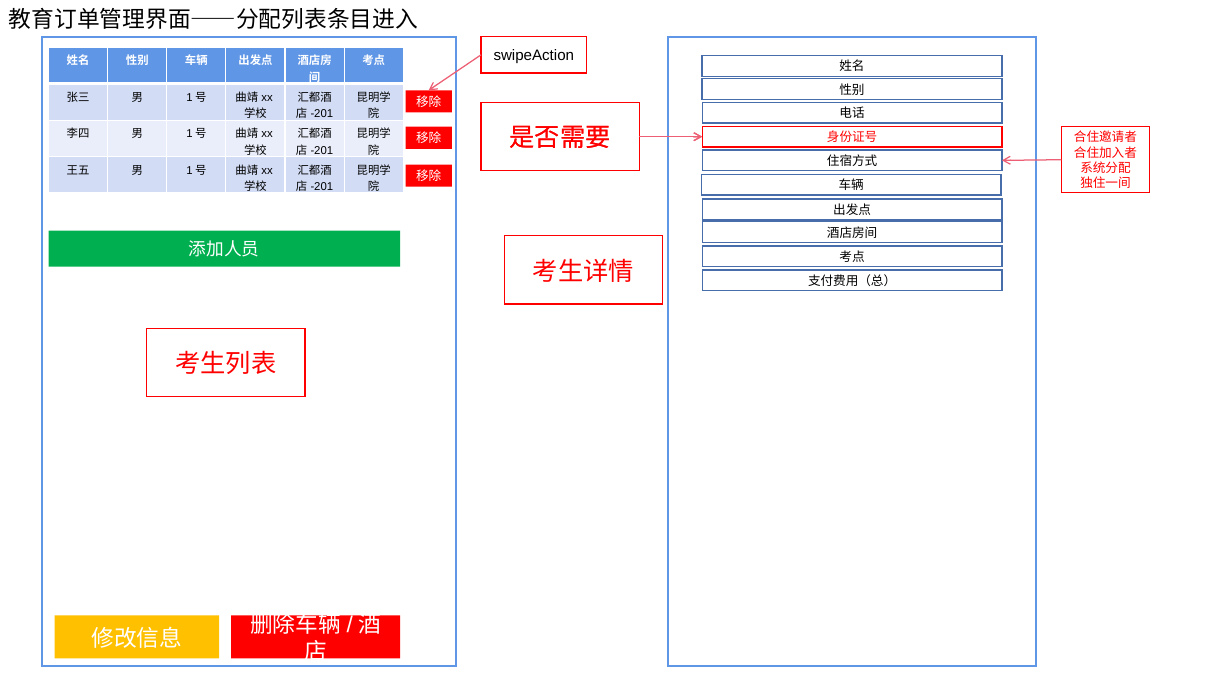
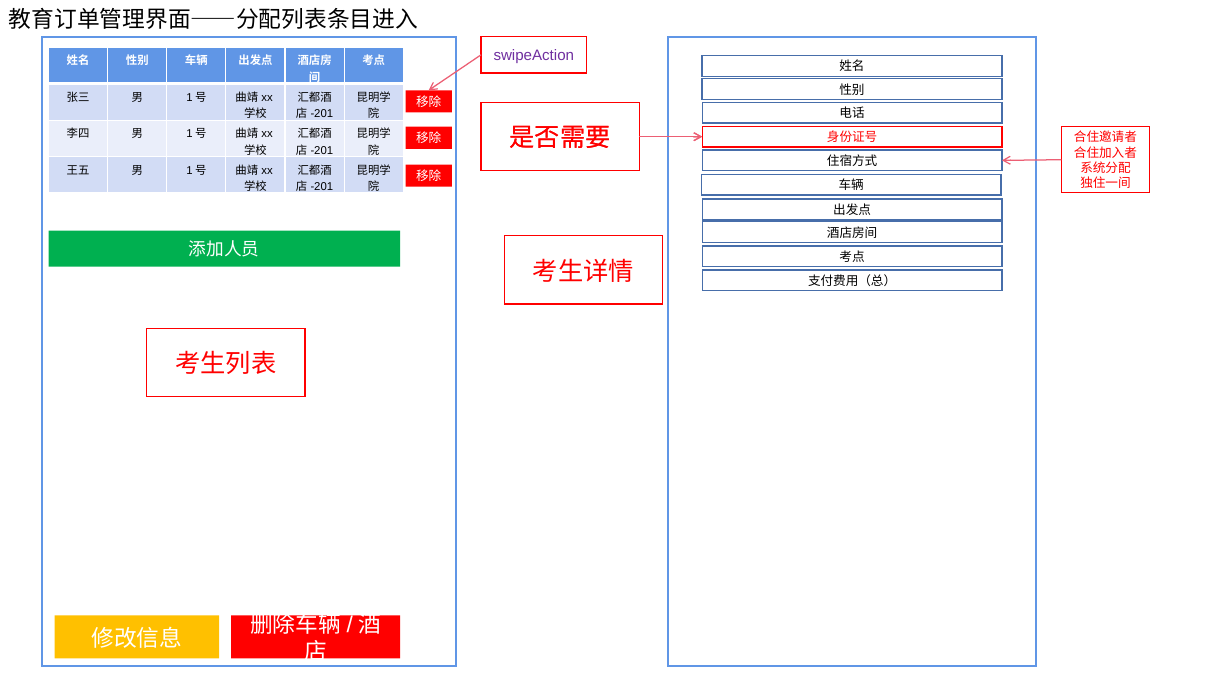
swipeAction colour: black -> purple
